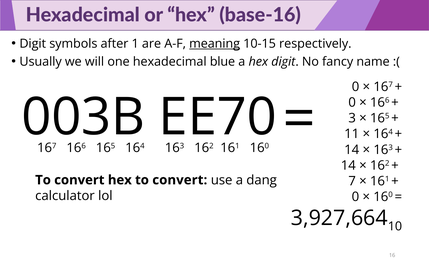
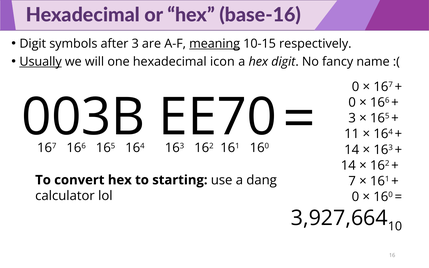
after 1: 1 -> 3
Usually underline: none -> present
blue: blue -> icon
hex to convert: convert -> starting
